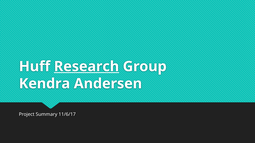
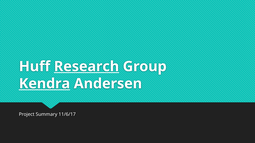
Kendra underline: none -> present
